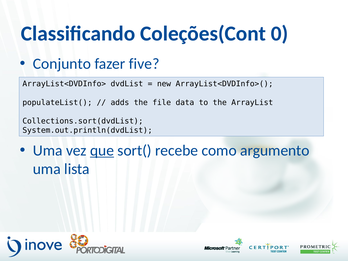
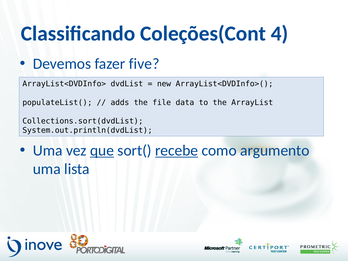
0: 0 -> 4
Conjunto: Conjunto -> Devemos
recebe underline: none -> present
